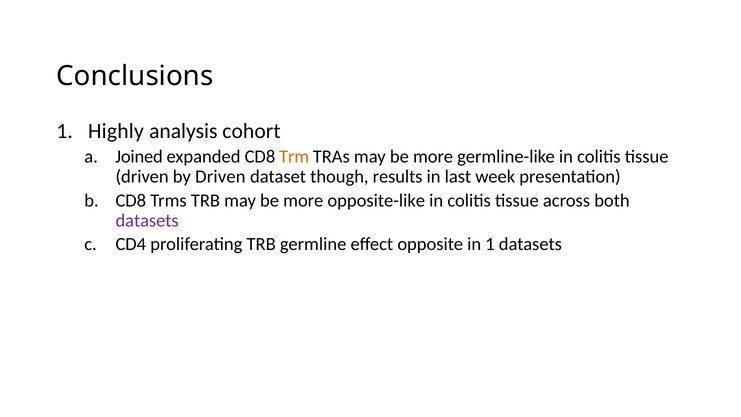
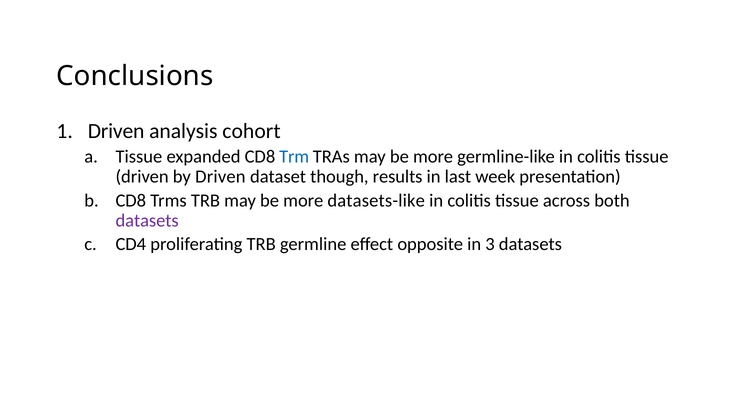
Highly at (116, 131): Highly -> Driven
Joined at (139, 156): Joined -> Tissue
Trm colour: orange -> blue
opposite-like: opposite-like -> datasets-like
in 1: 1 -> 3
